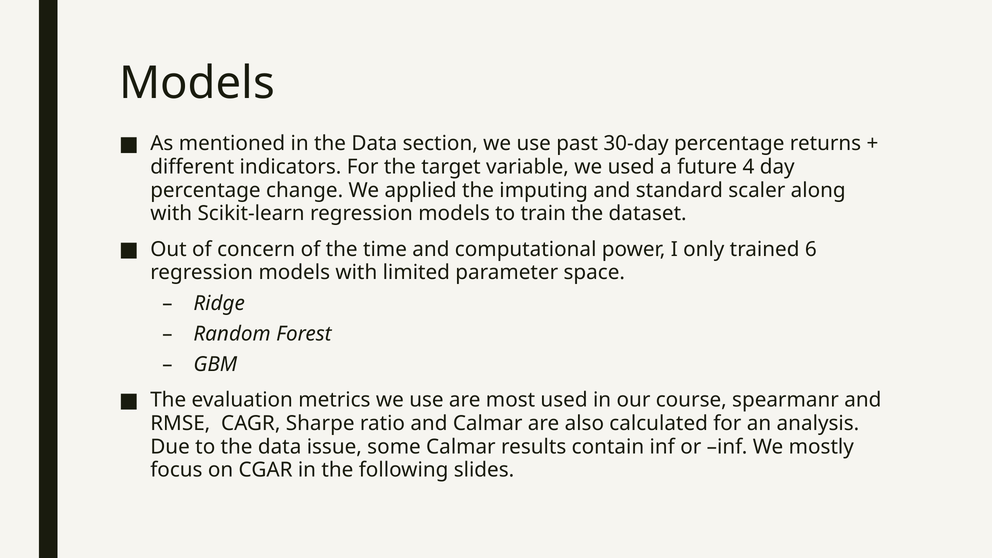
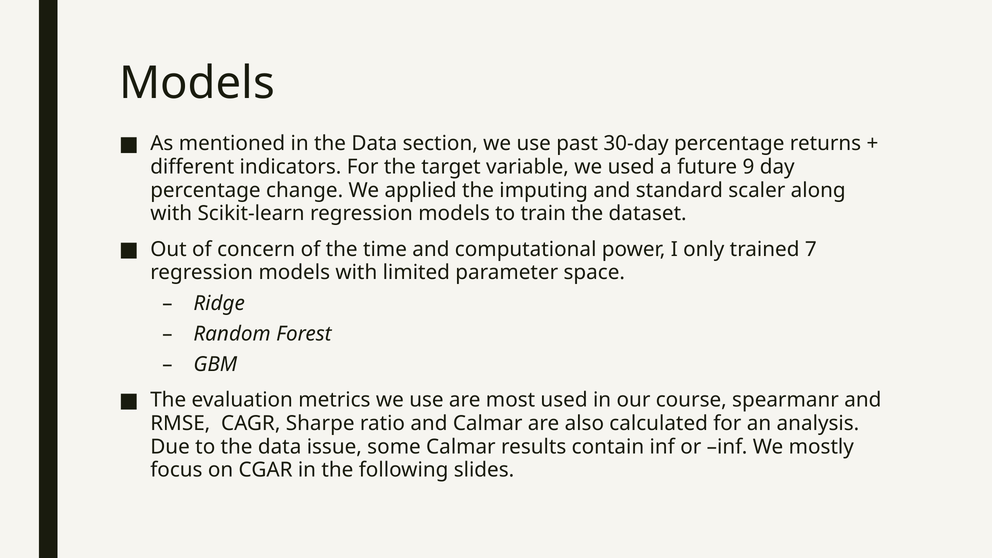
4: 4 -> 9
6: 6 -> 7
